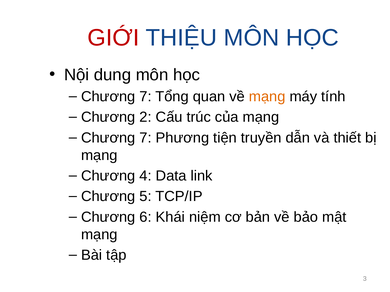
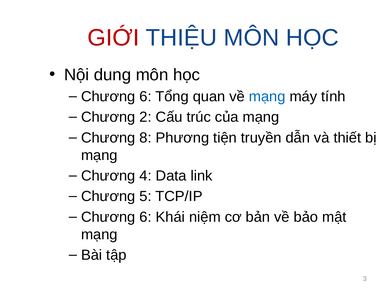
7 at (146, 97): 7 -> 6
mạng at (267, 97) colour: orange -> blue
7 at (146, 138): 7 -> 8
